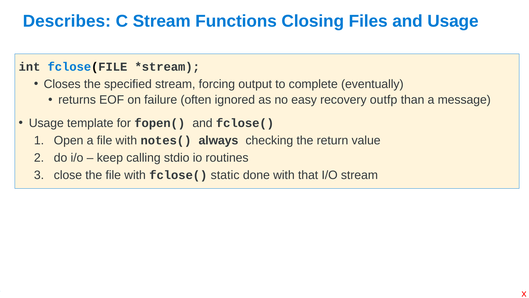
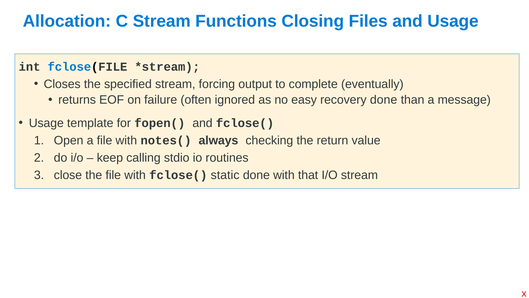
Describes: Describes -> Allocation
recovery outfp: outfp -> done
